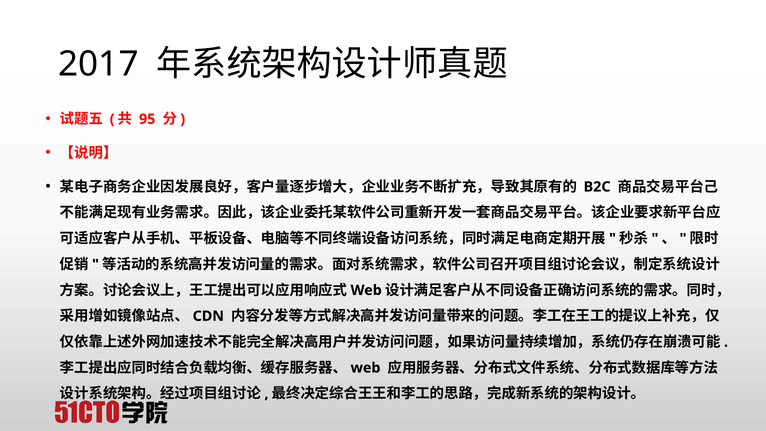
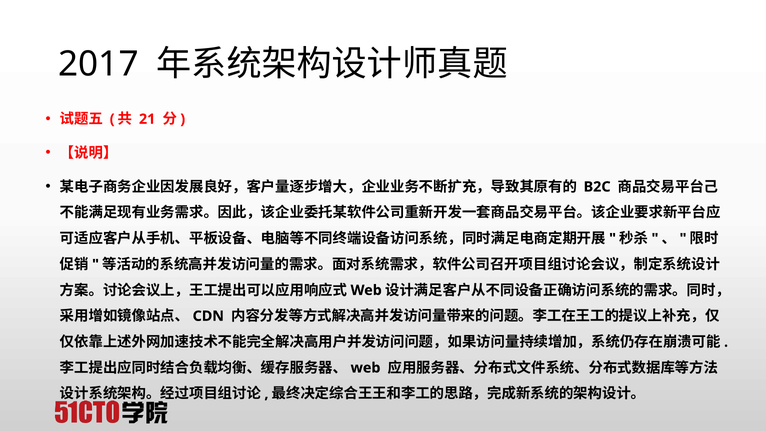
95: 95 -> 21
